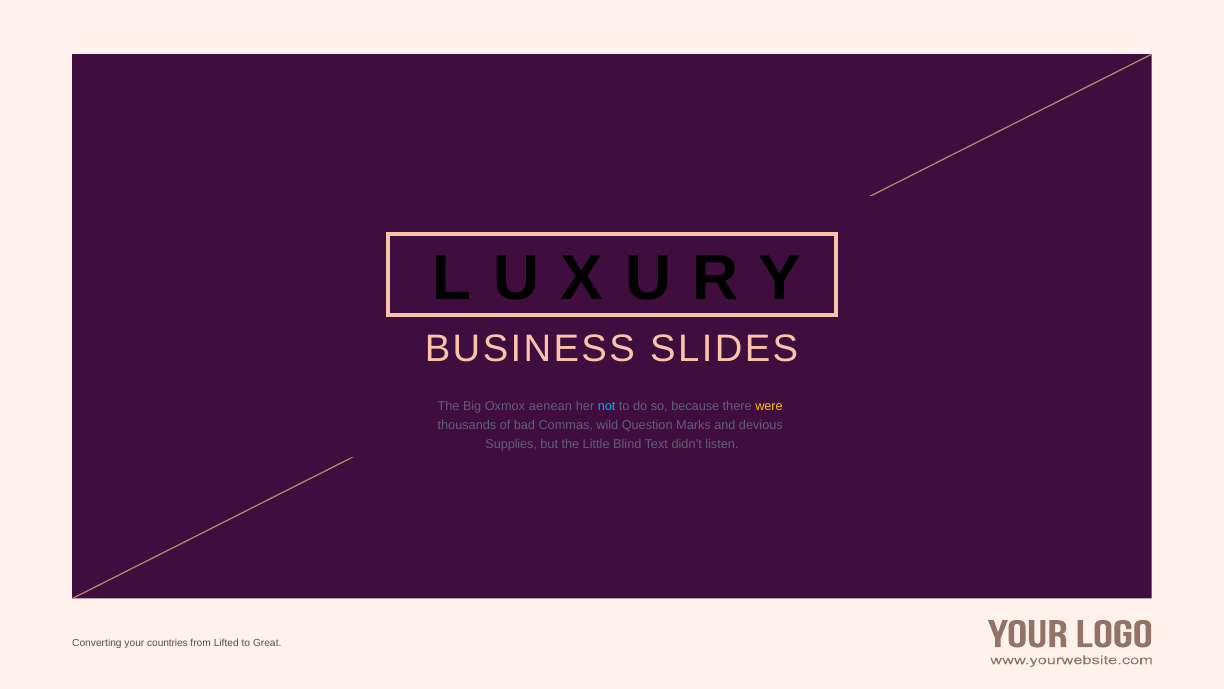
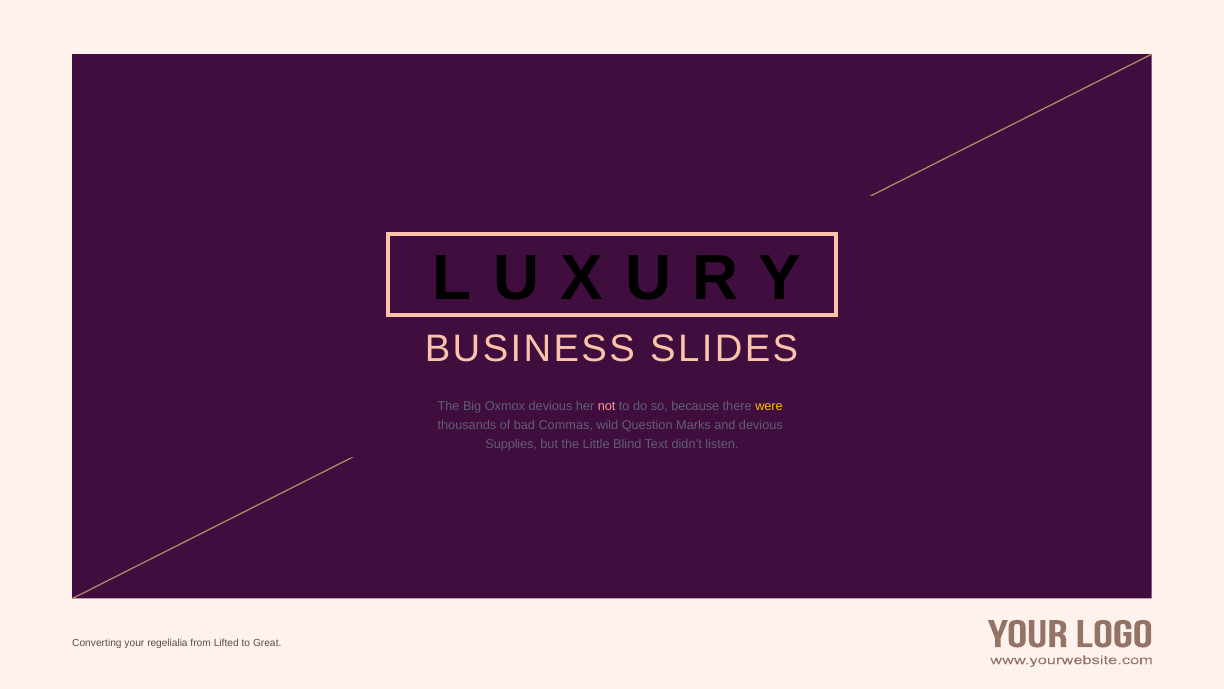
Oxmox aenean: aenean -> devious
not colour: light blue -> pink
countries: countries -> regelialia
